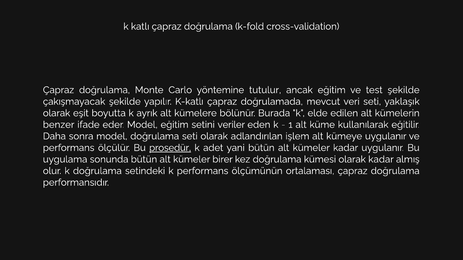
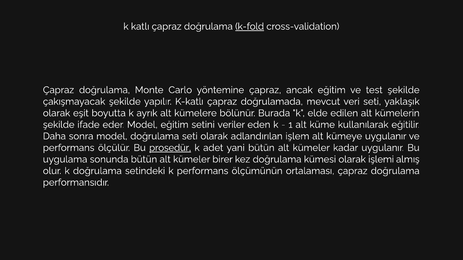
k-fold underline: none -> present
yöntemine tutulur: tutulur -> çapraz
benzer at (59, 125): benzer -> şekilde
olarak kadar: kadar -> işlemi
